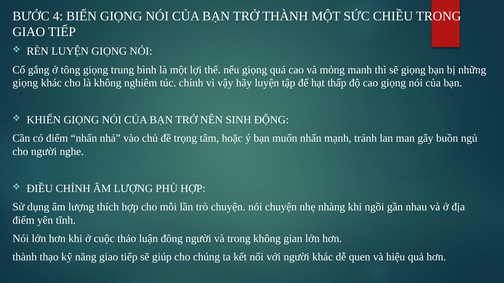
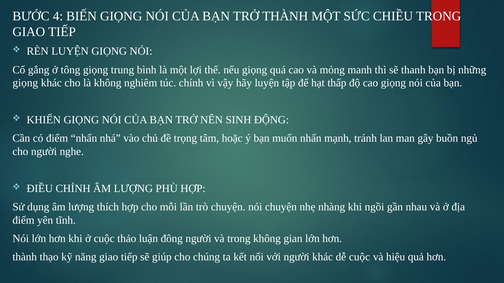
sẽ giọng: giọng -> thanh
dễ quen: quen -> cuộc
